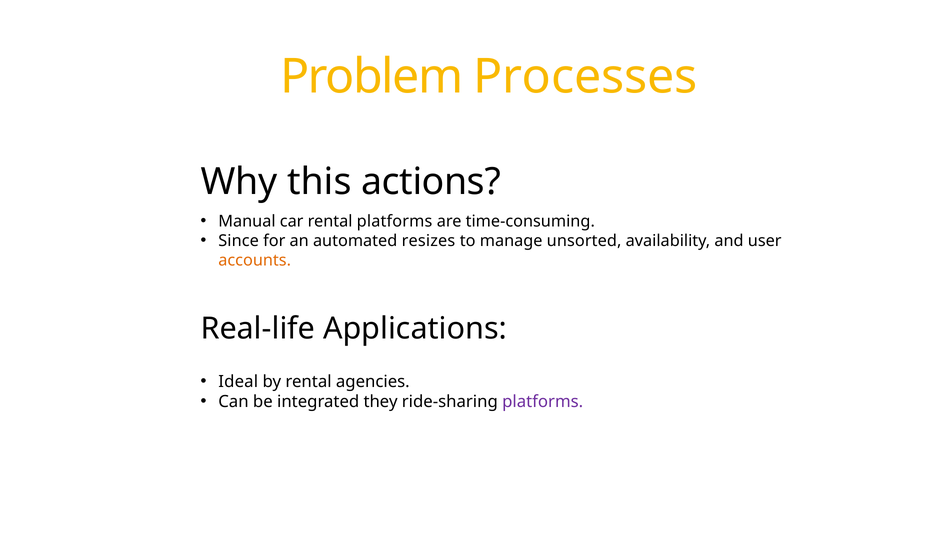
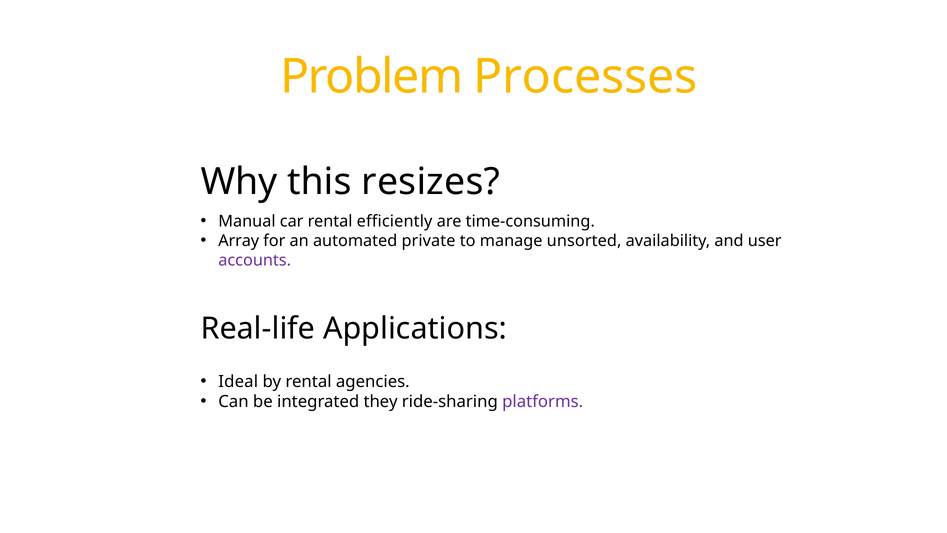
actions: actions -> resizes
rental platforms: platforms -> efficiently
Since: Since -> Array
resizes: resizes -> private
accounts colour: orange -> purple
